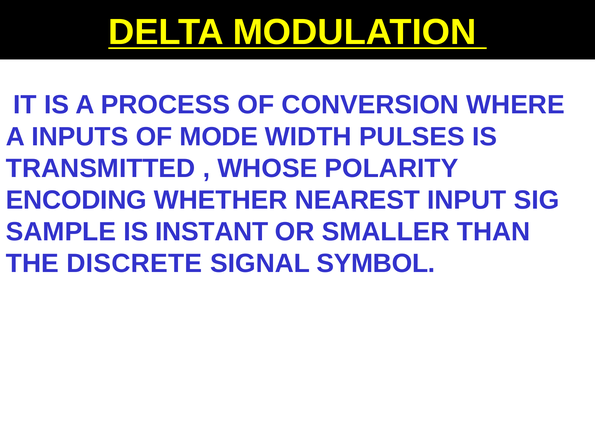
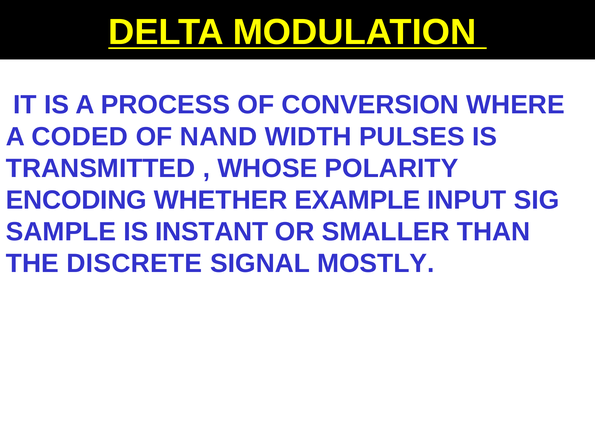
INPUTS: INPUTS -> CODED
MODE: MODE -> NAND
NEAREST: NEAREST -> EXAMPLE
SYMBOL: SYMBOL -> MOSTLY
